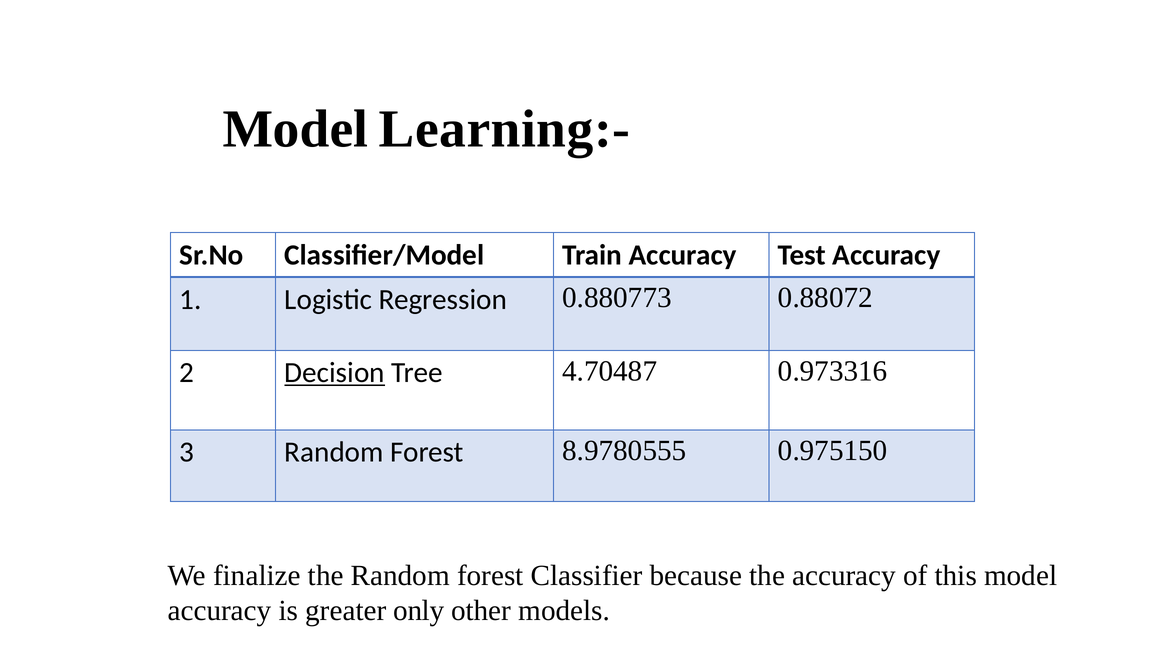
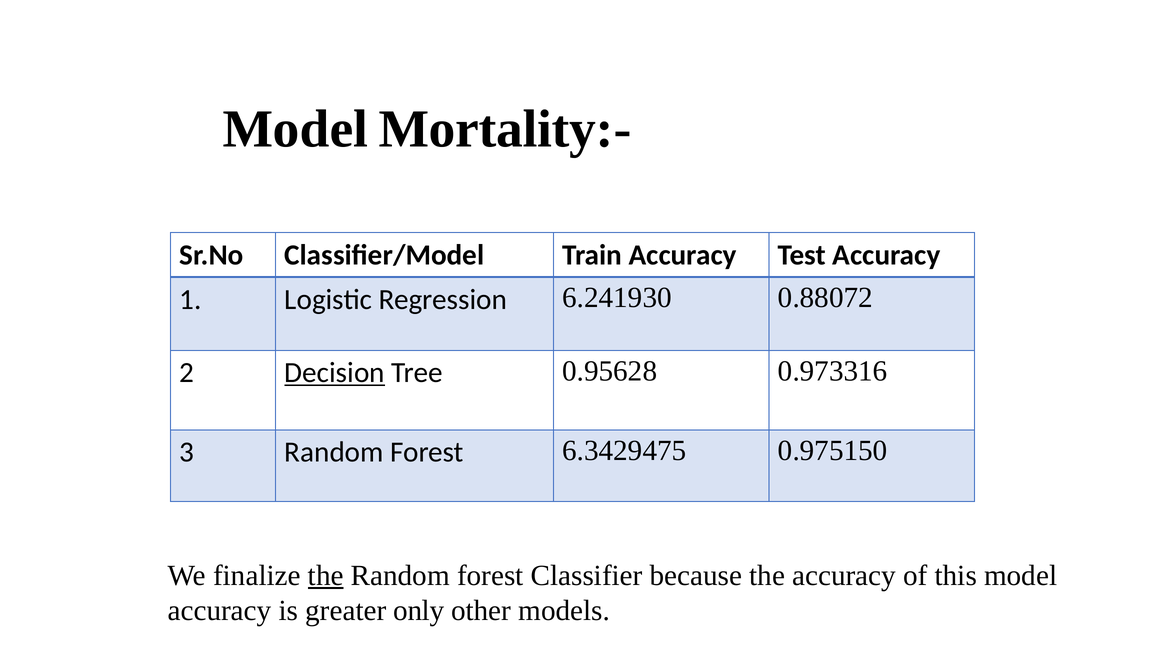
Learning:-: Learning:- -> Mortality:-
0.880773: 0.880773 -> 6.241930
4.70487: 4.70487 -> 0.95628
8.9780555: 8.9780555 -> 6.3429475
the at (326, 575) underline: none -> present
